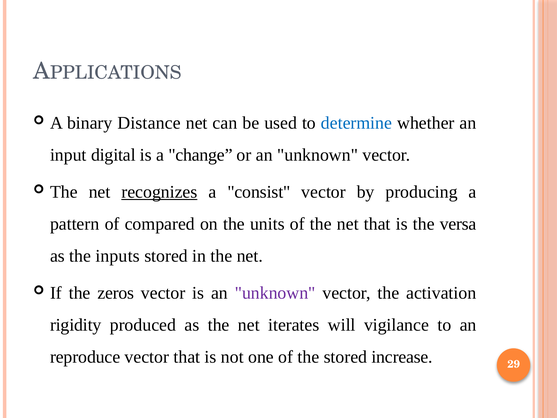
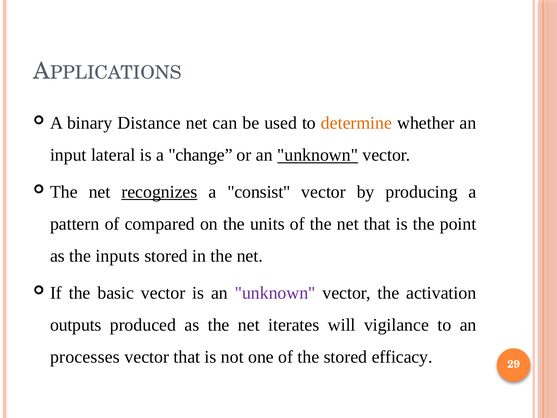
determine colour: blue -> orange
digital: digital -> lateral
unknown at (318, 155) underline: none -> present
versa: versa -> point
zeros: zeros -> basic
rigidity: rigidity -> outputs
reproduce: reproduce -> processes
increase: increase -> efficacy
